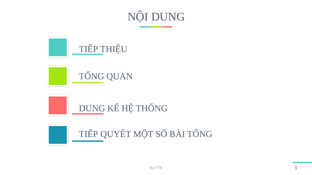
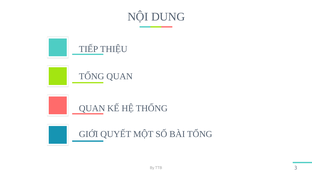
DUNG at (92, 109): DUNG -> QUAN
TIẾP at (89, 135): TIẾP -> GIỚI
